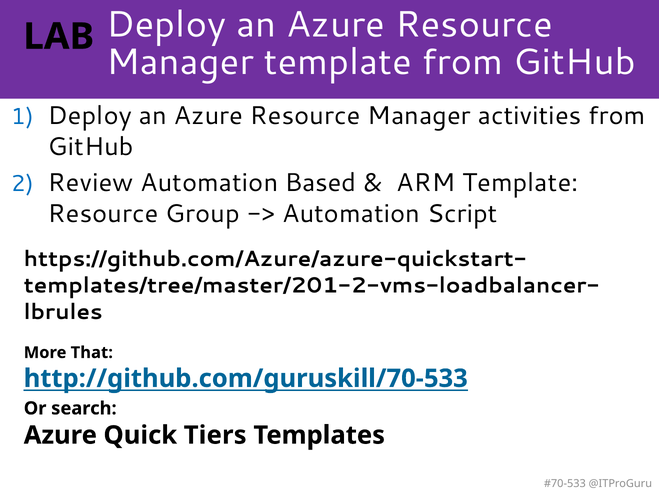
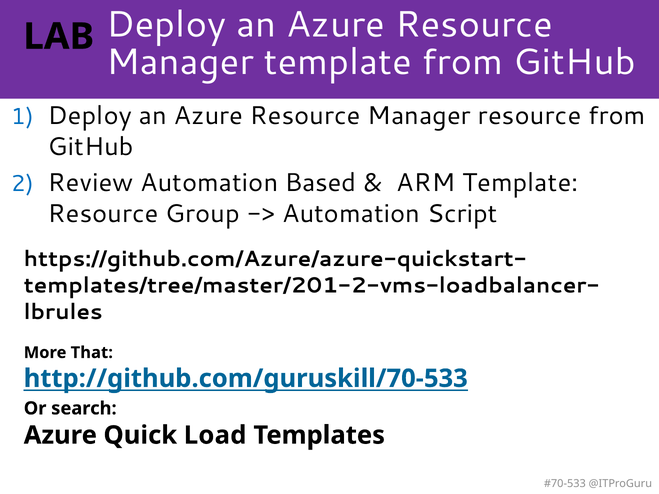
Manager activities: activities -> resource
Tiers: Tiers -> Load
